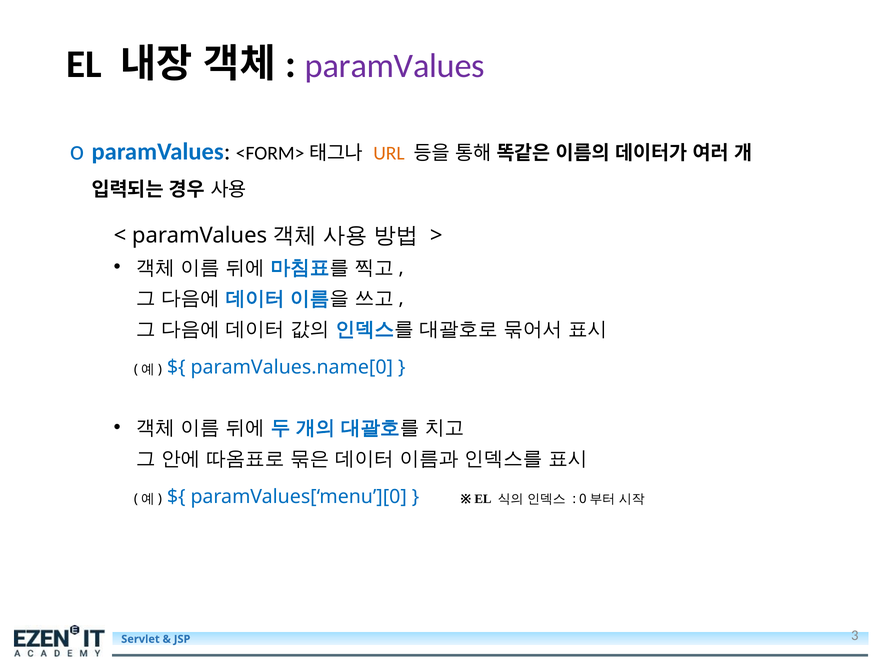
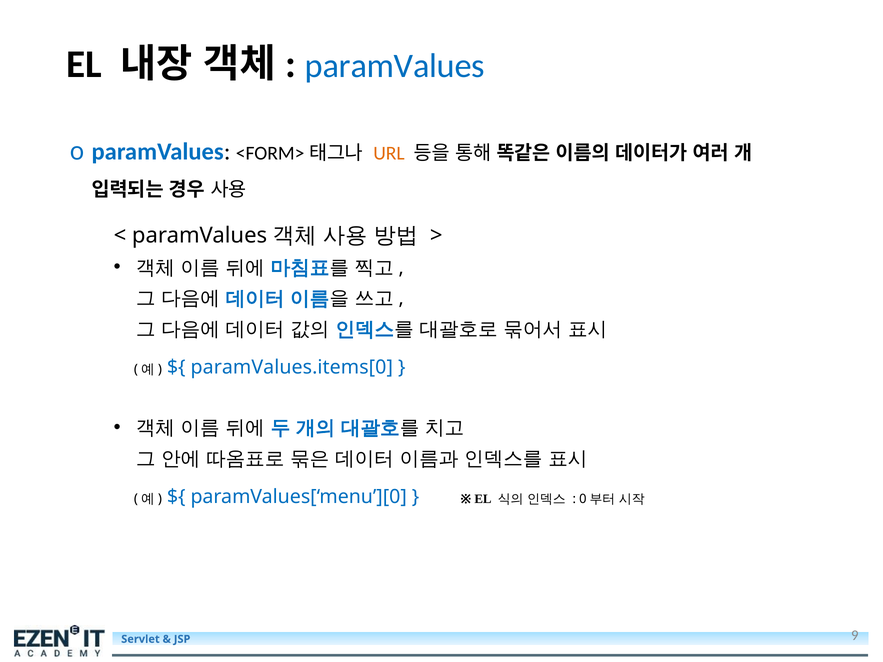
paramValues at (395, 66) colour: purple -> blue
paramValues.name[0: paramValues.name[0 -> paramValues.items[0
3: 3 -> 9
